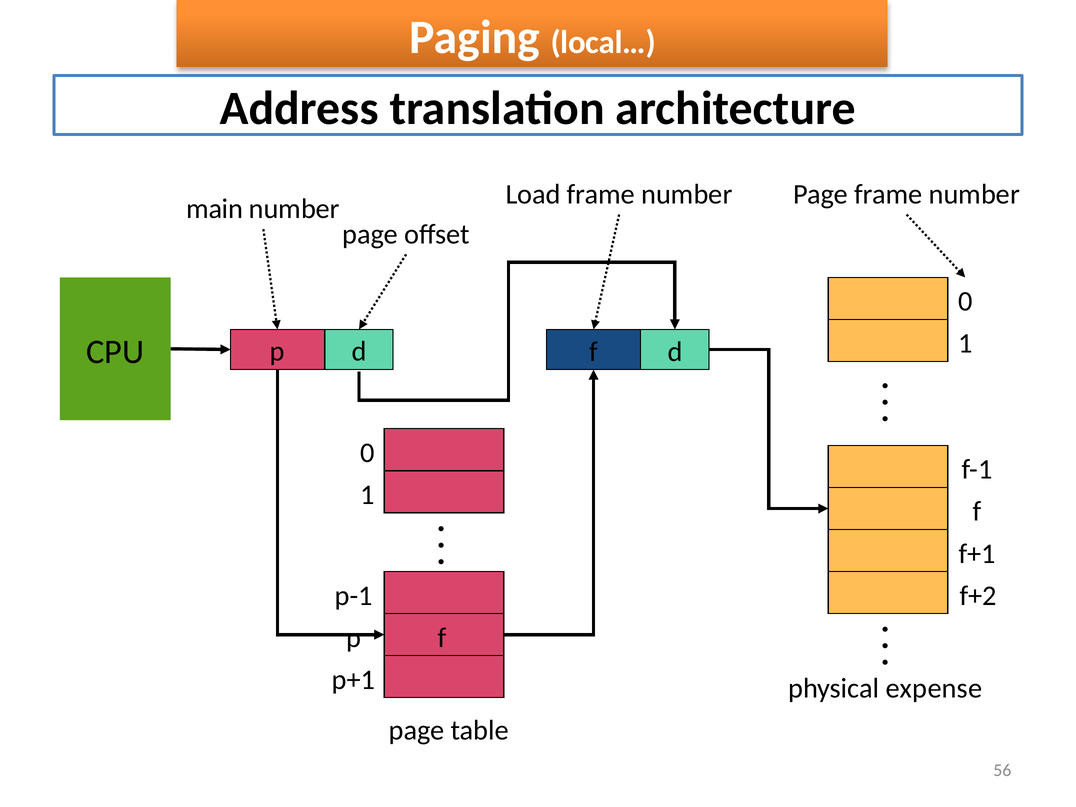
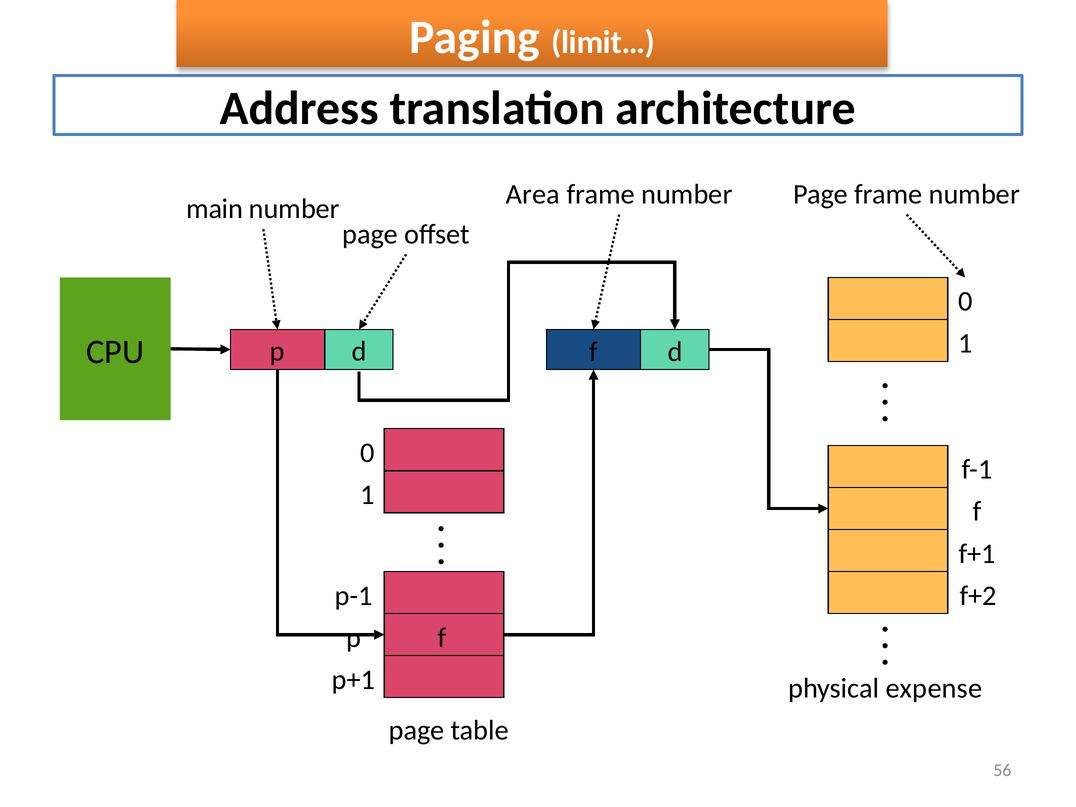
local…: local… -> limit…
Load: Load -> Area
